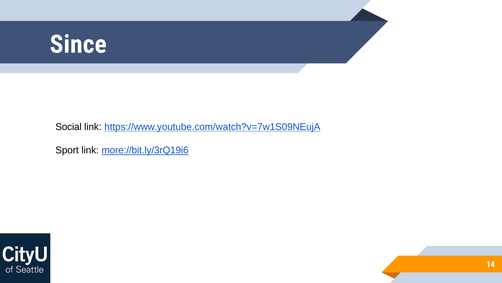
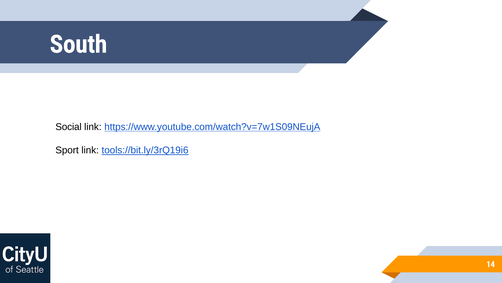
Since: Since -> South
more://bit.ly/3rQ19i6: more://bit.ly/3rQ19i6 -> tools://bit.ly/3rQ19i6
